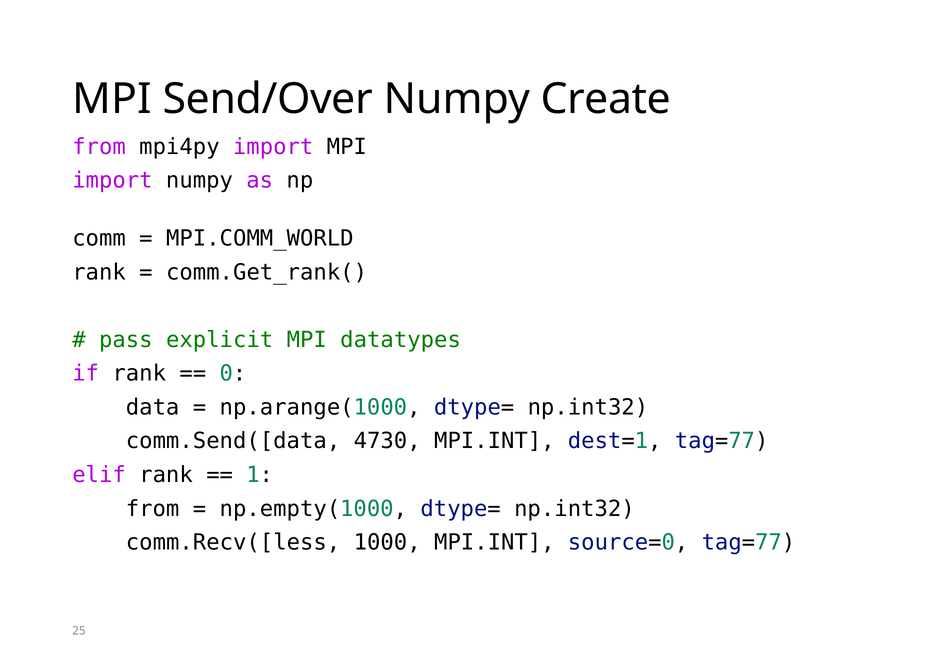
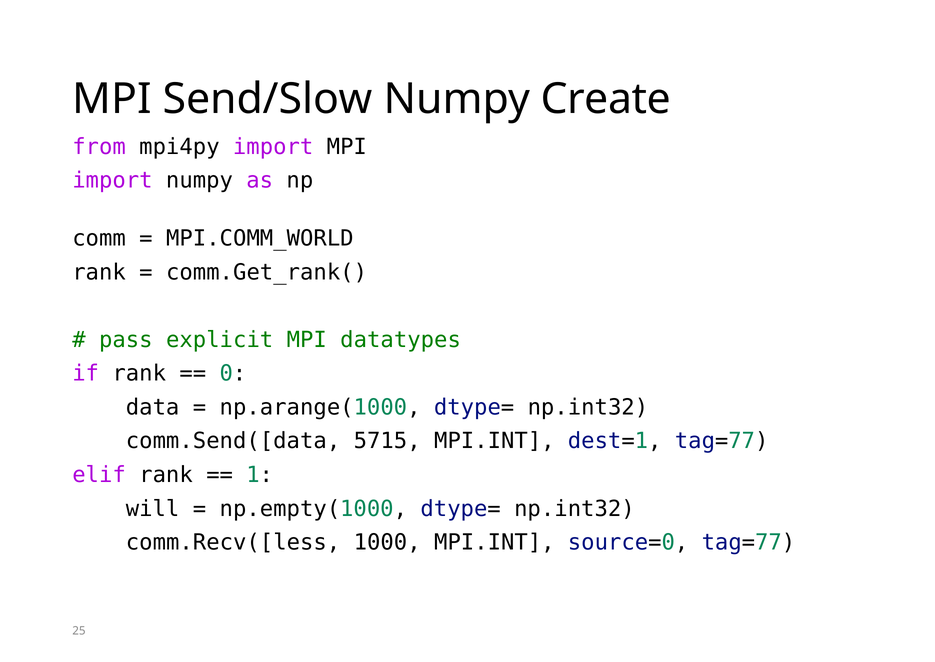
Send/Over: Send/Over -> Send/Slow
4730: 4730 -> 5715
from at (153, 508): from -> will
